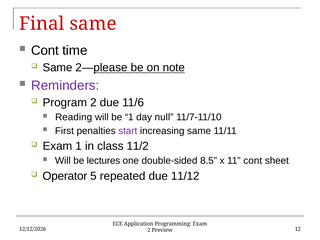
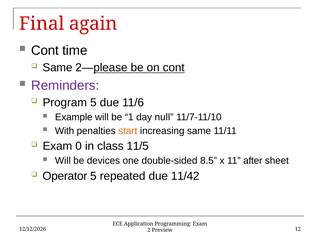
Final same: same -> again
on note: note -> cont
Program 2: 2 -> 5
Reading: Reading -> Example
First: First -> With
start colour: purple -> orange
Exam 1: 1 -> 0
11/2: 11/2 -> 11/5
lectures: lectures -> devices
11 cont: cont -> after
11/12: 11/12 -> 11/42
